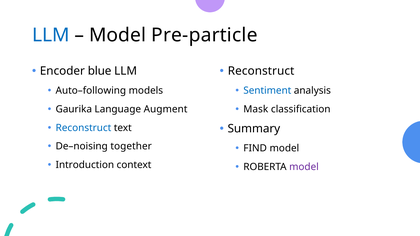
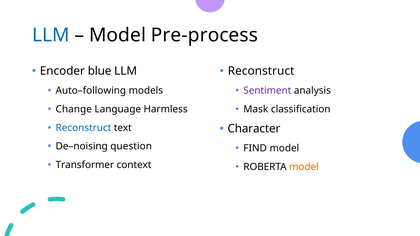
Pre-particle: Pre-particle -> Pre-process
Sentiment colour: blue -> purple
Gaurika: Gaurika -> Change
Augment: Augment -> Harmless
Summary: Summary -> Character
together: together -> question
Introduction: Introduction -> Transformer
model at (304, 167) colour: purple -> orange
